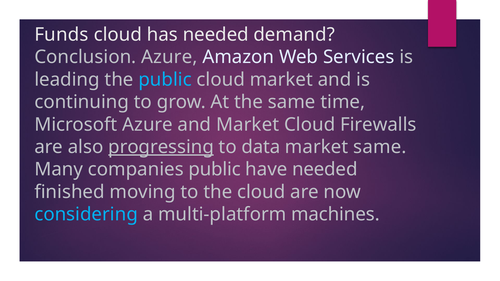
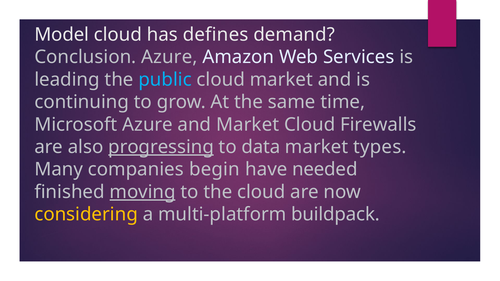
Funds: Funds -> Model
has needed: needed -> defines
market same: same -> types
companies public: public -> begin
moving underline: none -> present
considering colour: light blue -> yellow
machines: machines -> buildpack
